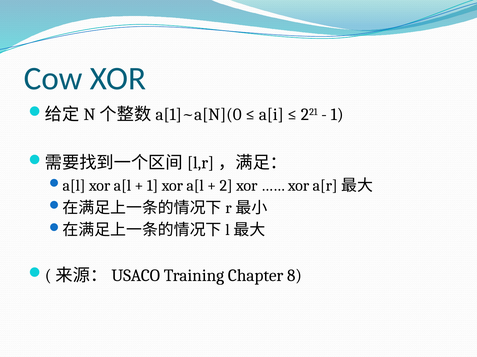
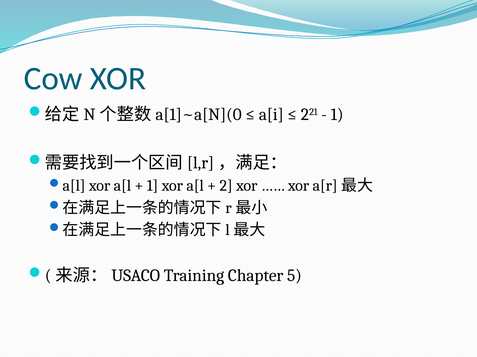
8: 8 -> 5
